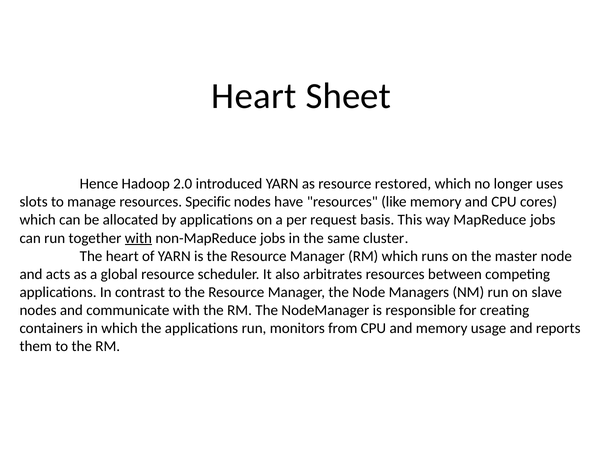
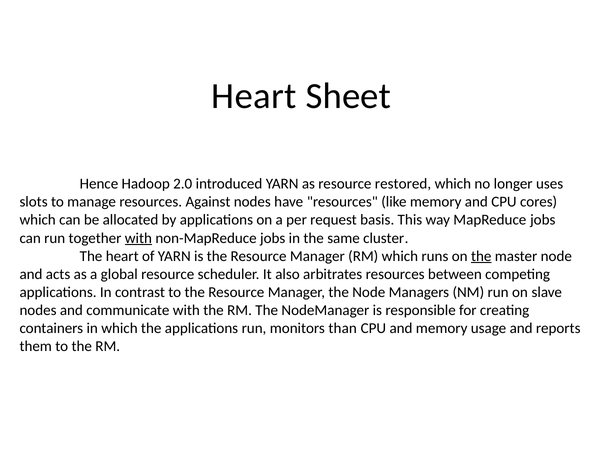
Specific: Specific -> Against
the at (481, 256) underline: none -> present
from: from -> than
